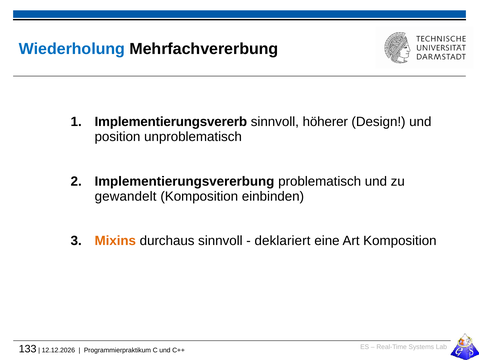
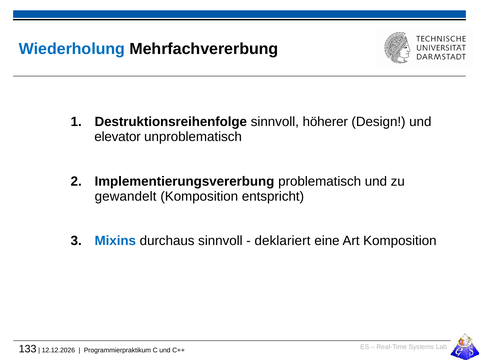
Implementierungsvererb: Implementierungsvererb -> Destruktionsreihenfolge
position: position -> elevator
einbinden: einbinden -> entspricht
Mixins colour: orange -> blue
